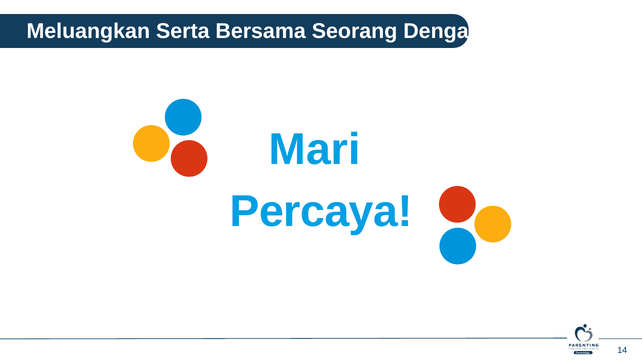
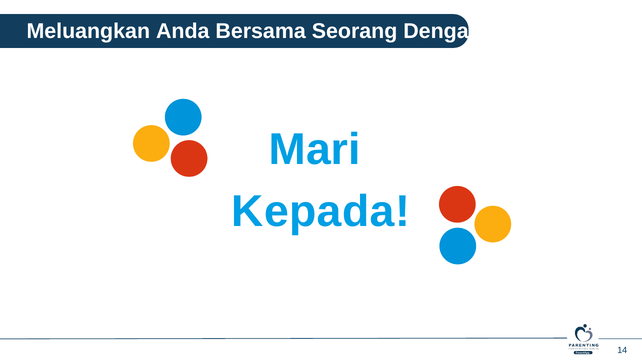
Serta: Serta -> Anda
Percaya: Percaya -> Kepada
